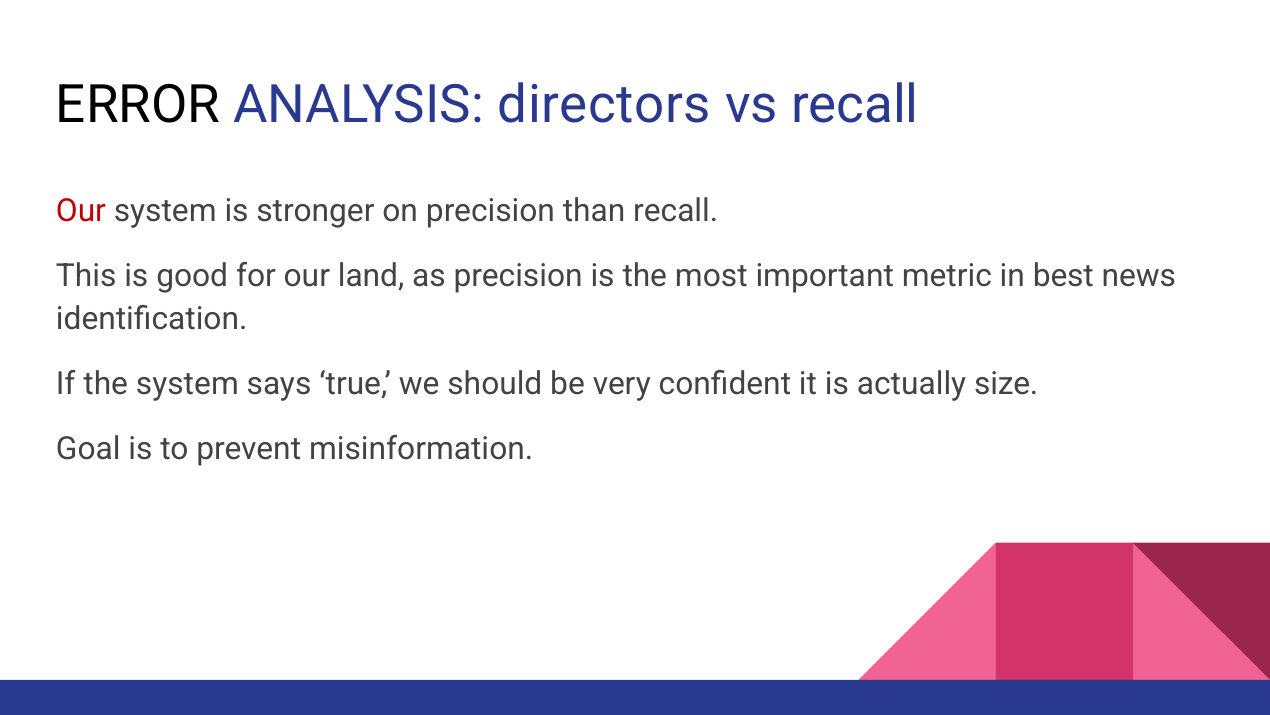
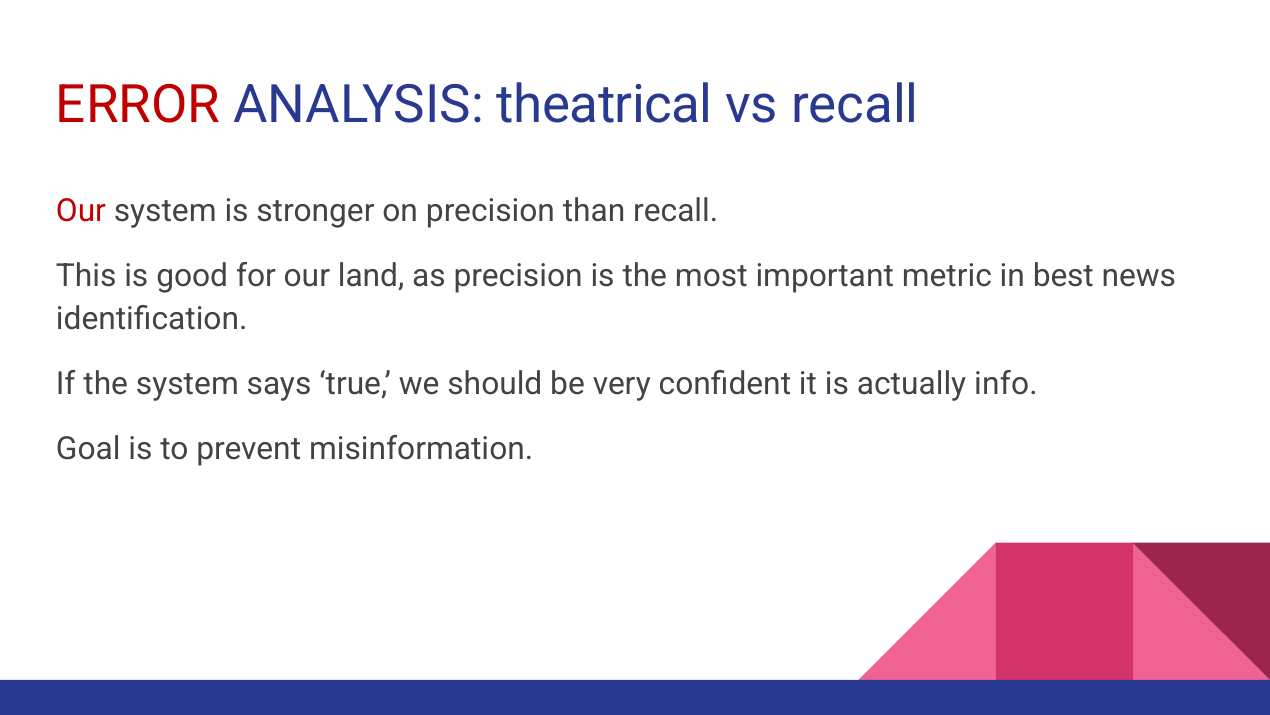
ERROR colour: black -> red
directors: directors -> theatrical
size: size -> info
